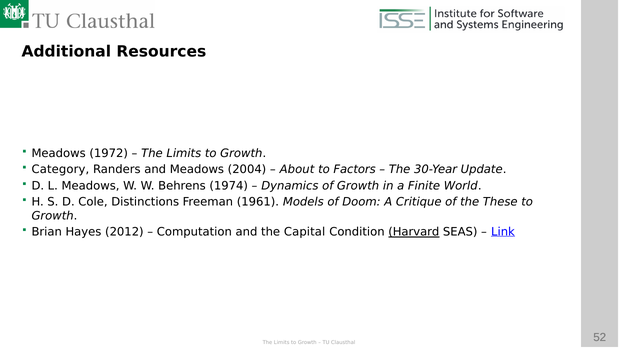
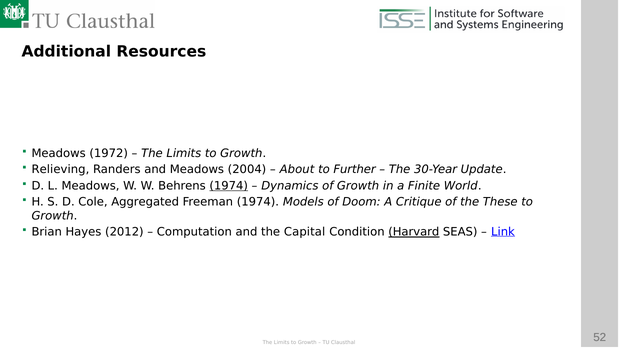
Category: Category -> Relieving
Factors: Factors -> Further
1974 at (229, 186) underline: none -> present
Distinctions: Distinctions -> Aggregated
Freeman 1961: 1961 -> 1974
